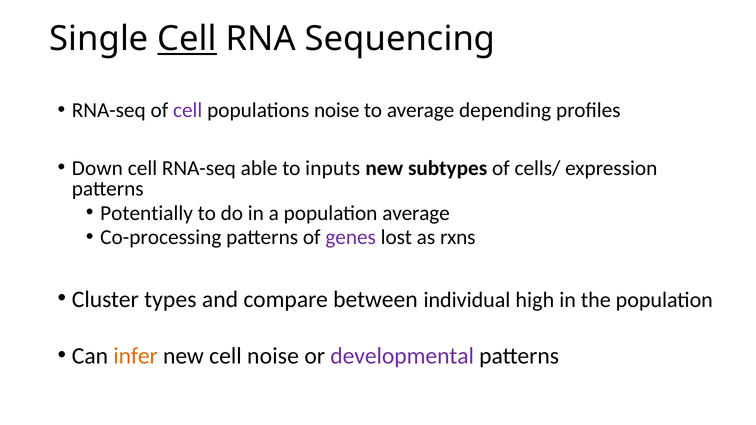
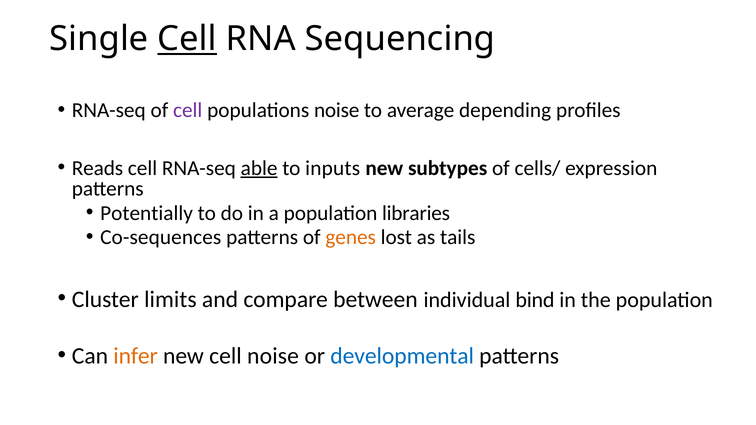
Down: Down -> Reads
able underline: none -> present
population average: average -> libraries
Co-processing: Co-processing -> Co-sequences
genes colour: purple -> orange
rxns: rxns -> tails
types: types -> limits
high: high -> bind
developmental colour: purple -> blue
